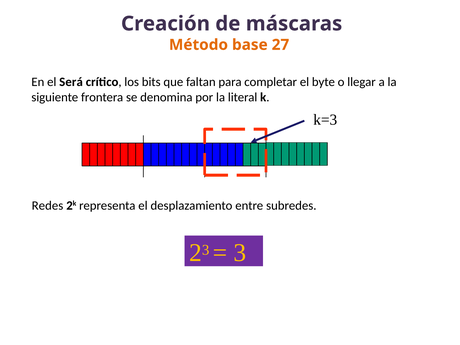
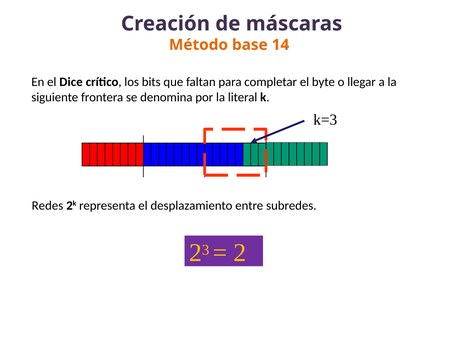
27: 27 -> 14
Será: Será -> Dice
3 at (240, 253): 3 -> 2
